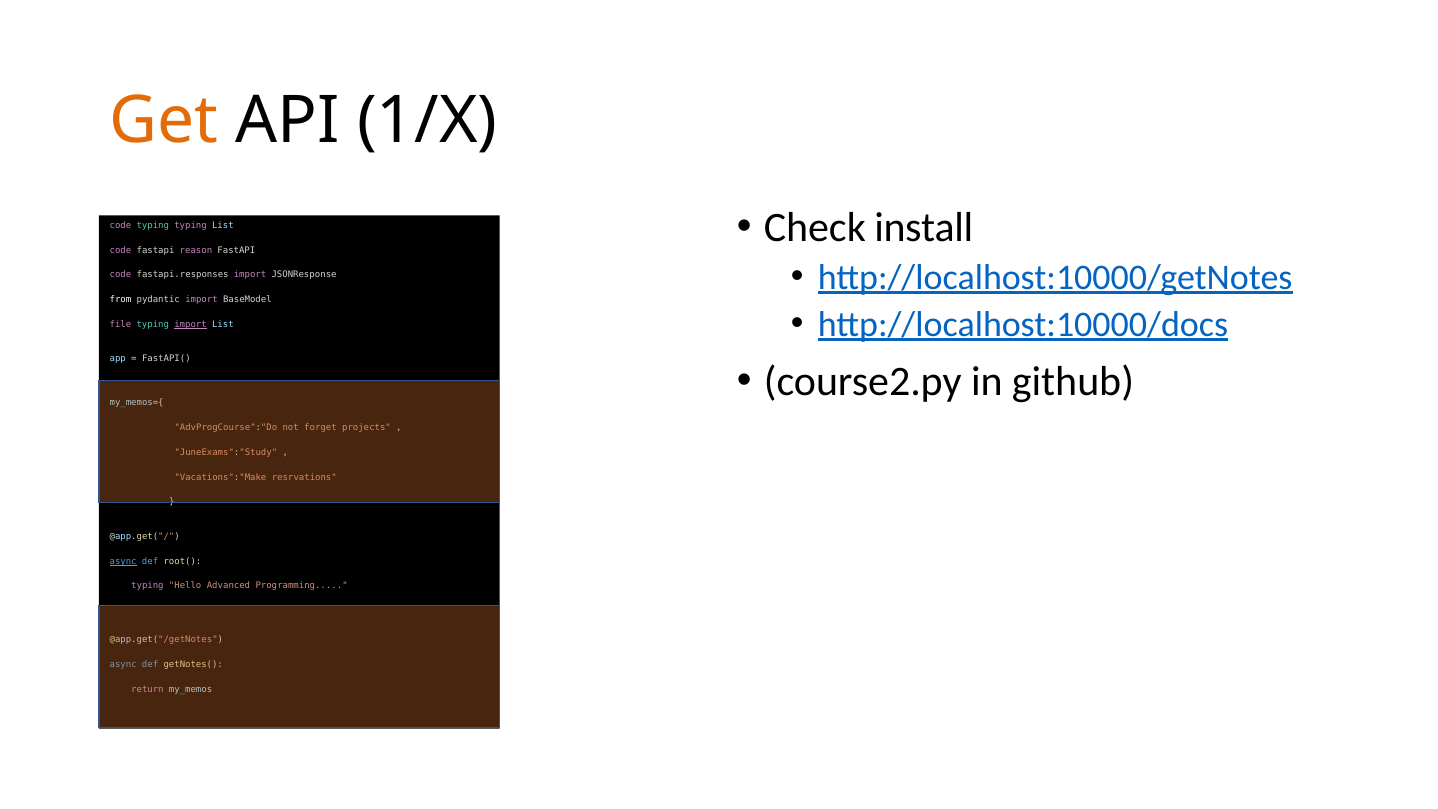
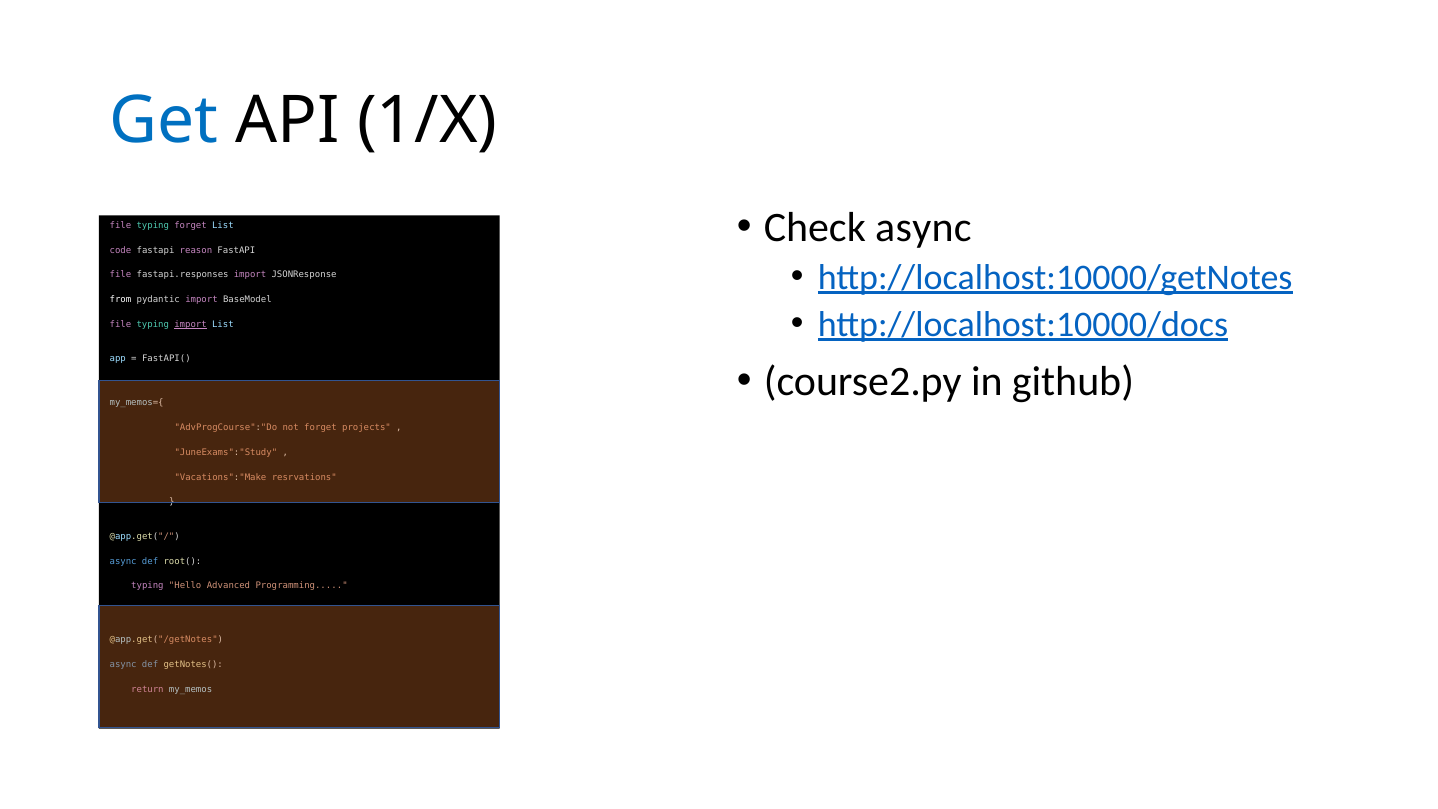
Get colour: orange -> blue
Check install: install -> async
code at (120, 226): code -> file
typing typing: typing -> forget
code at (120, 275): code -> file
async at (123, 561) underline: present -> none
